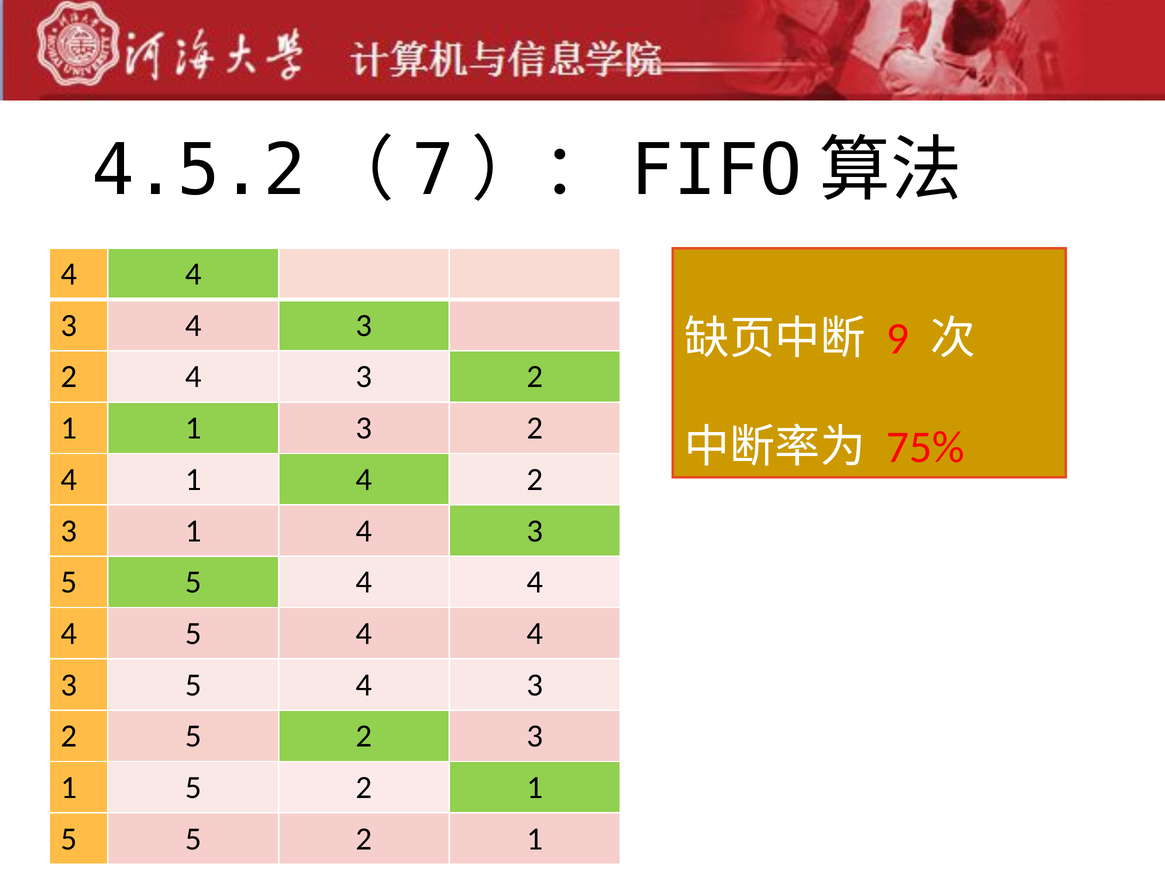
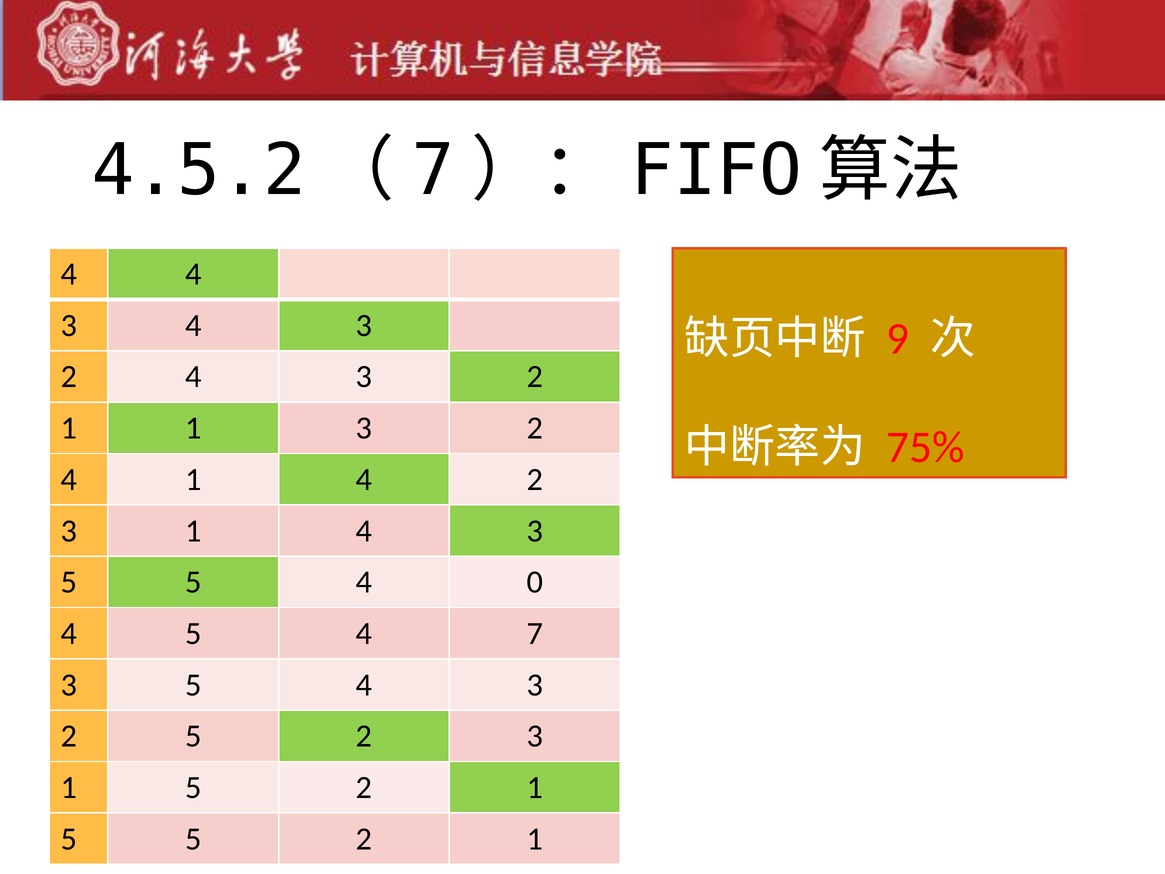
5 5 4 4: 4 -> 0
4 5 4 4: 4 -> 7
